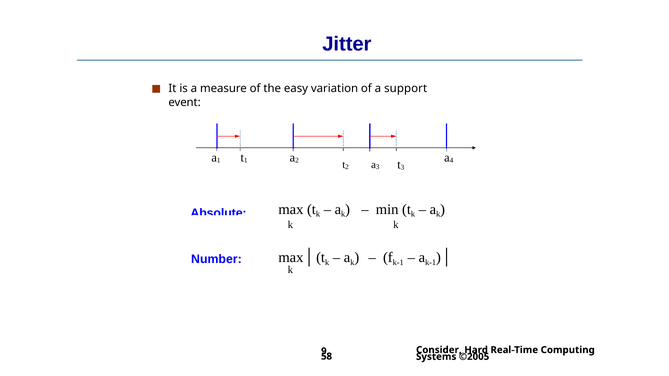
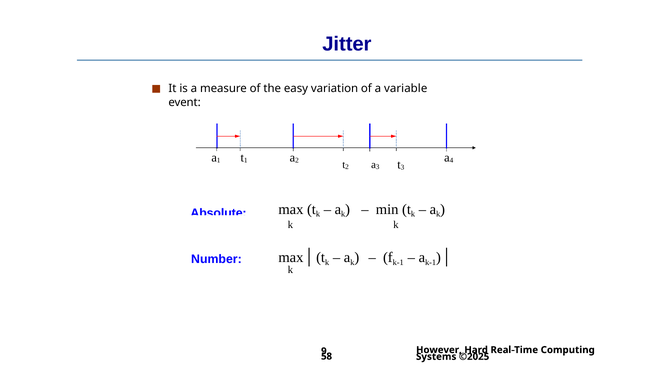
support: support -> variable
Consider: Consider -> However
©2005: ©2005 -> ©2025
